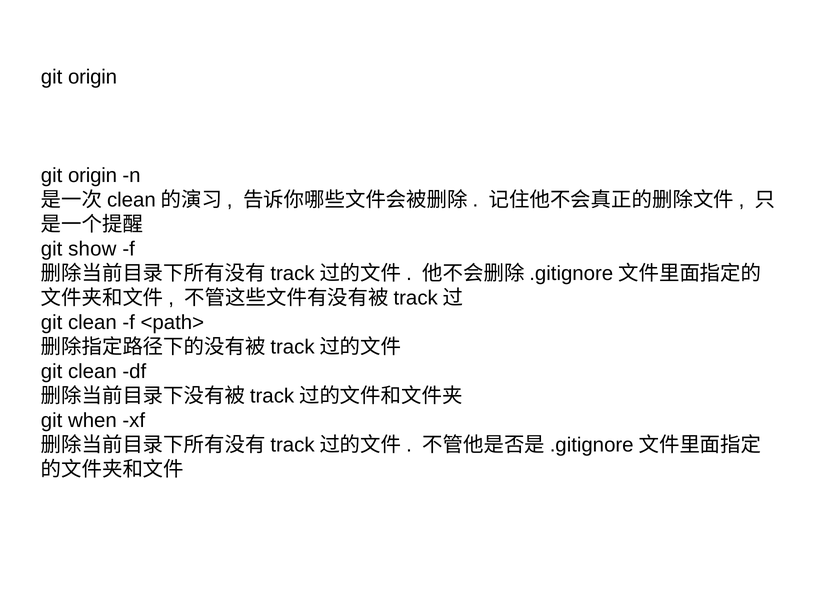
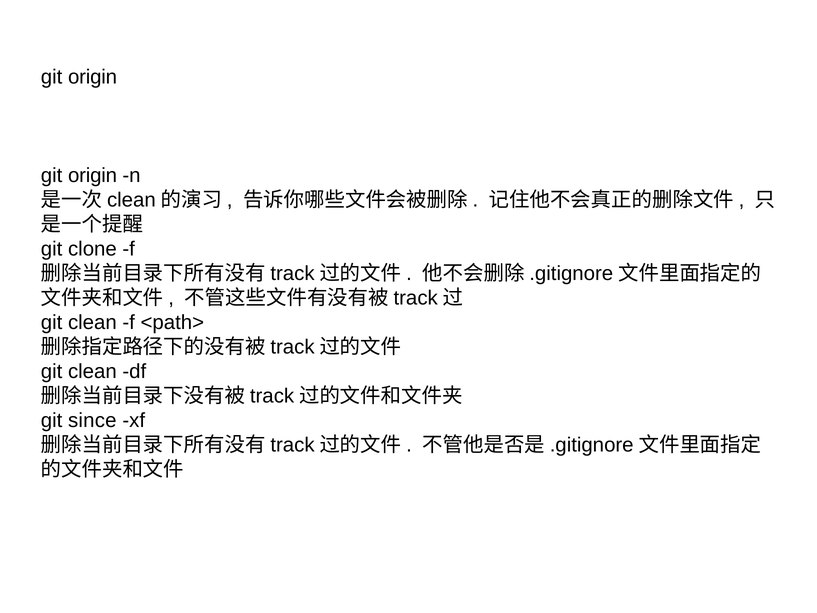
show: show -> clone
when: when -> since
